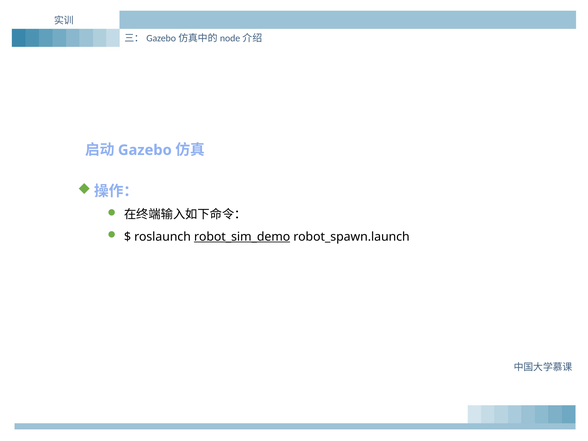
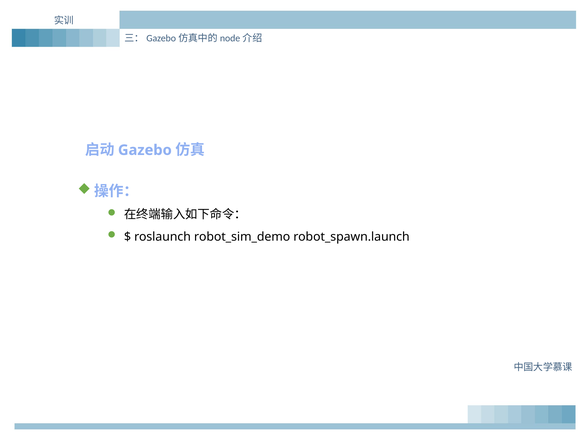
robot_sim_demo underline: present -> none
